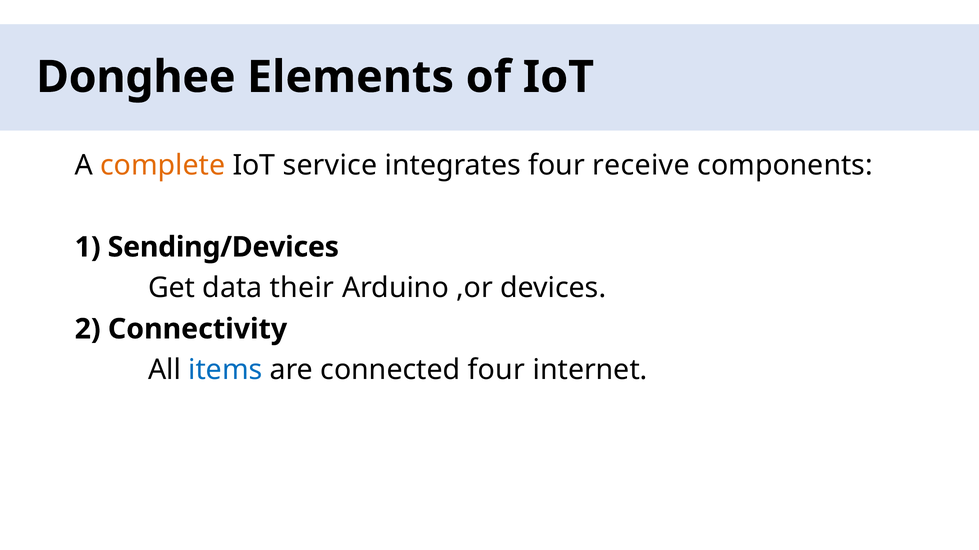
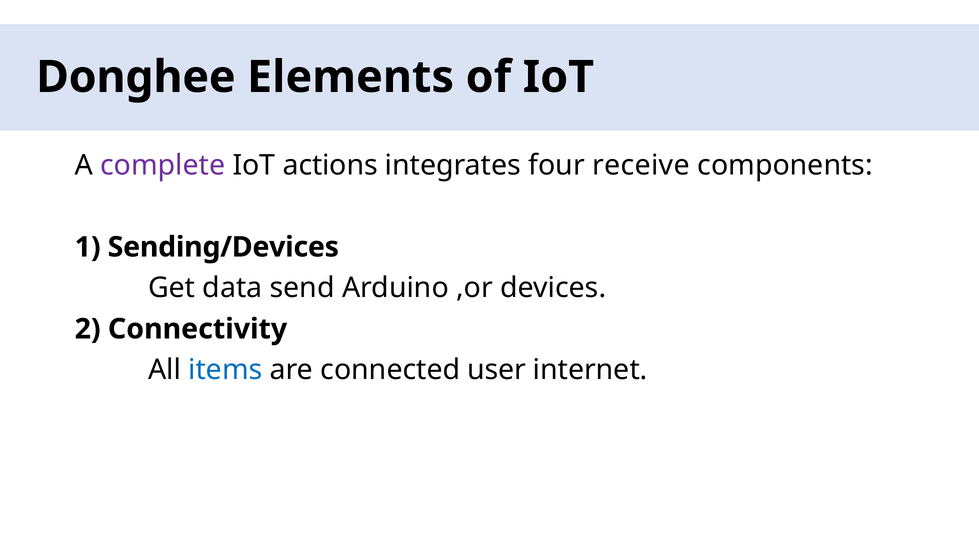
complete colour: orange -> purple
service: service -> actions
their: their -> send
connected four: four -> user
